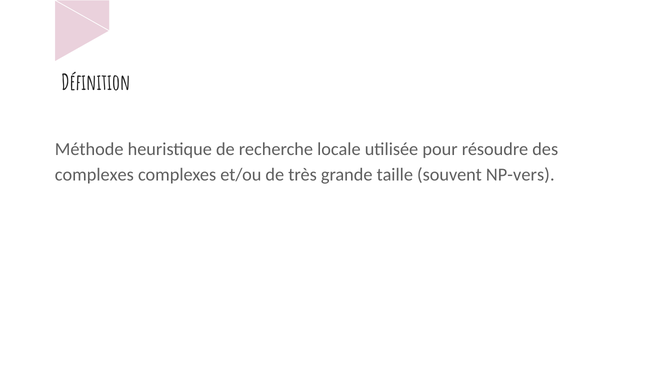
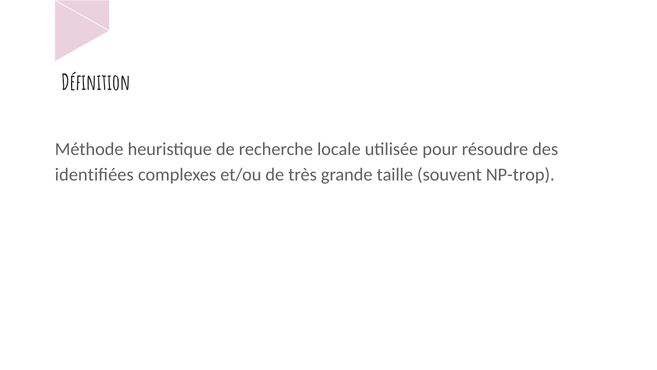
complexes at (94, 174): complexes -> identiﬁées
NP-vers: NP-vers -> NP-trop
